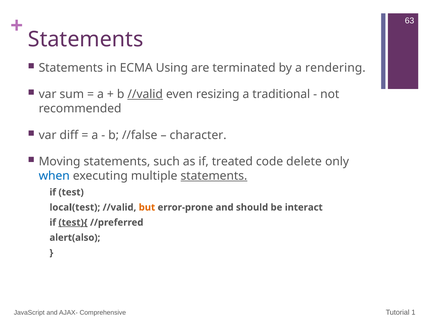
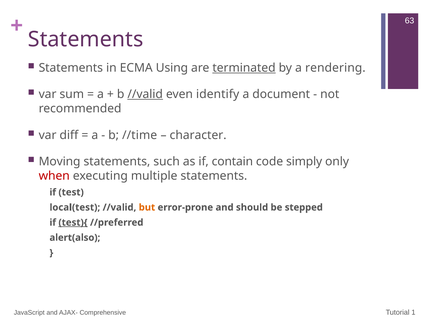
terminated underline: none -> present
resizing: resizing -> identify
traditional: traditional -> document
//false: //false -> //time
treated: treated -> contain
delete: delete -> simply
when colour: blue -> red
statements at (214, 176) underline: present -> none
interact: interact -> stepped
